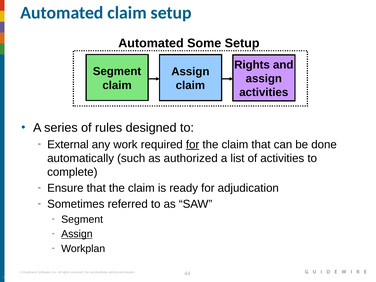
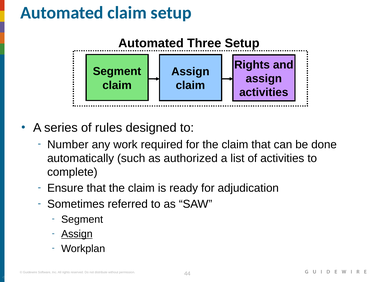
Some: Some -> Three
External: External -> Number
for at (193, 144) underline: present -> none
